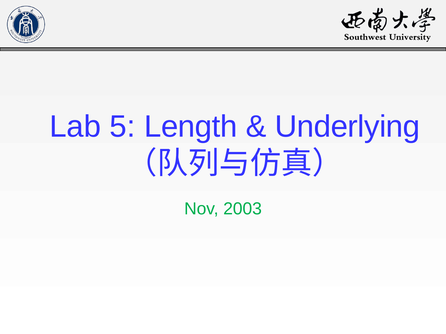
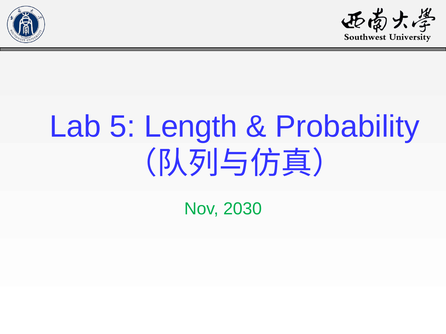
Underlying: Underlying -> Probability
2003: 2003 -> 2030
